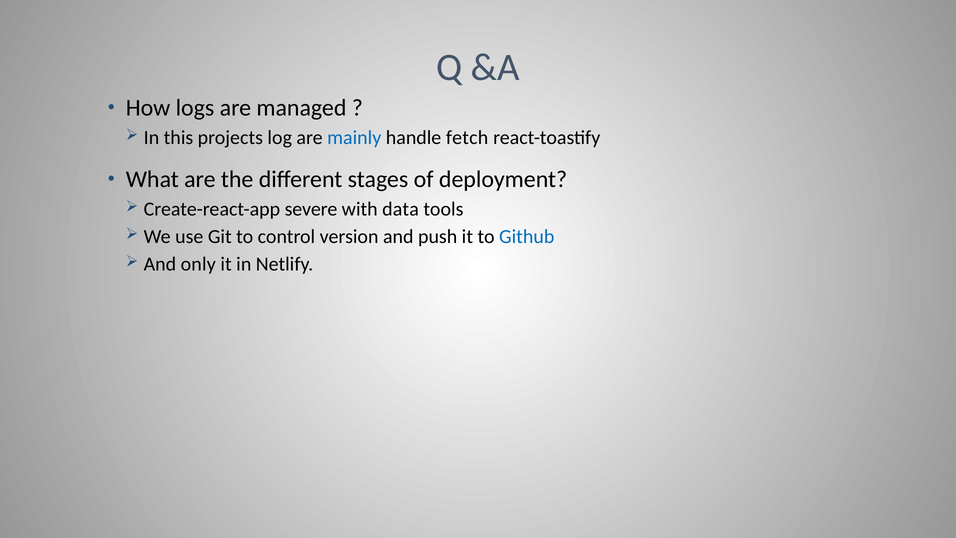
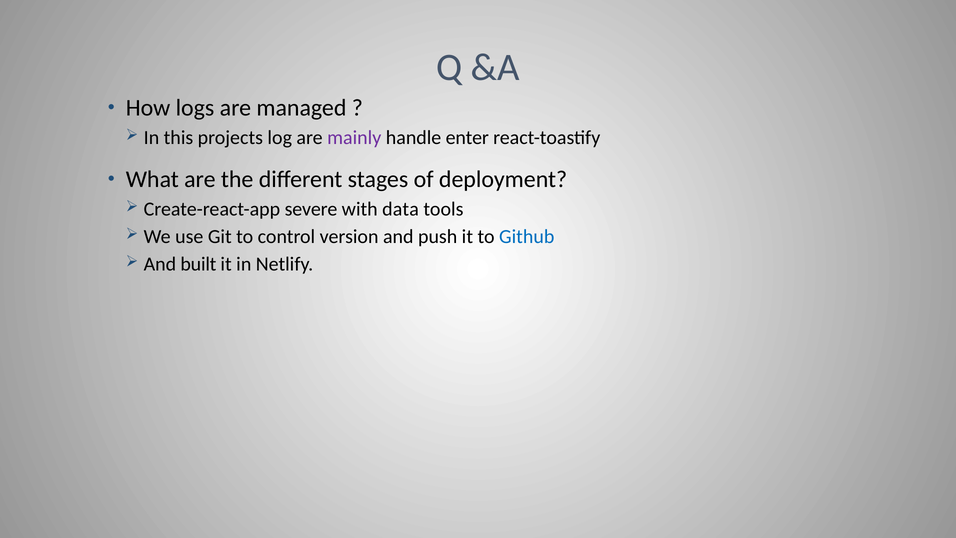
mainly colour: blue -> purple
fetch: fetch -> enter
only: only -> built
